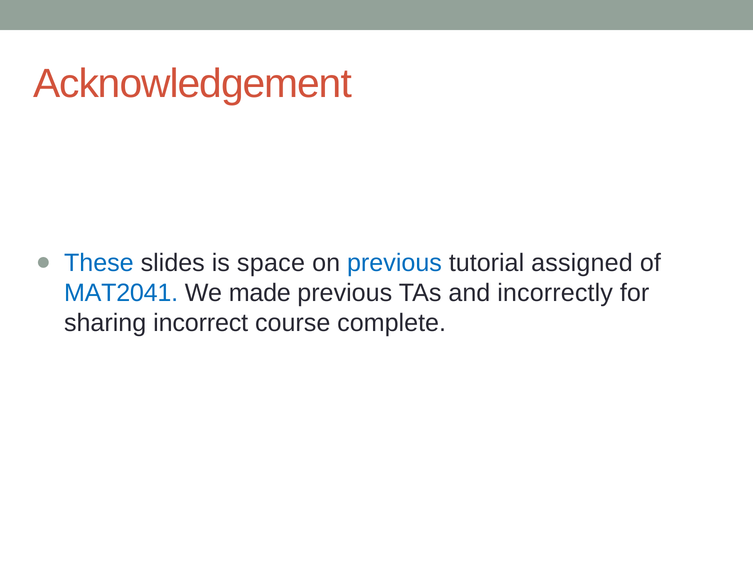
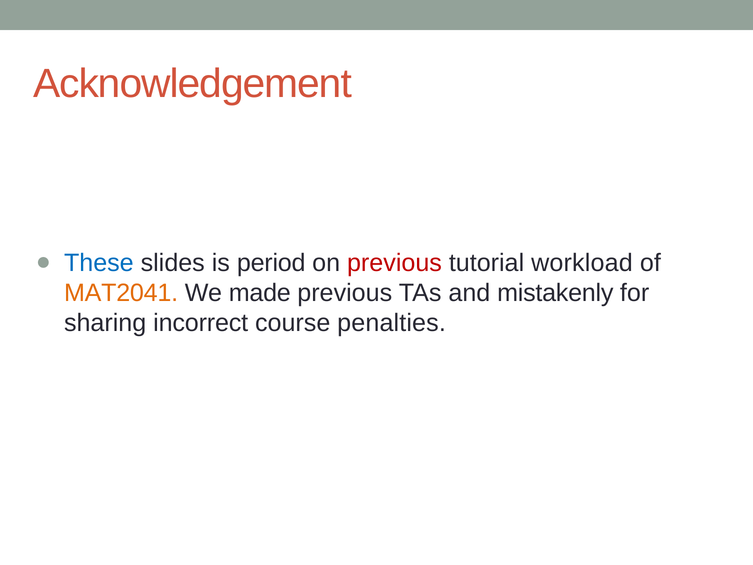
space: space -> period
previous at (394, 263) colour: blue -> red
assigned: assigned -> workload
MAT2041 colour: blue -> orange
incorrectly: incorrectly -> mistakenly
complete: complete -> penalties
